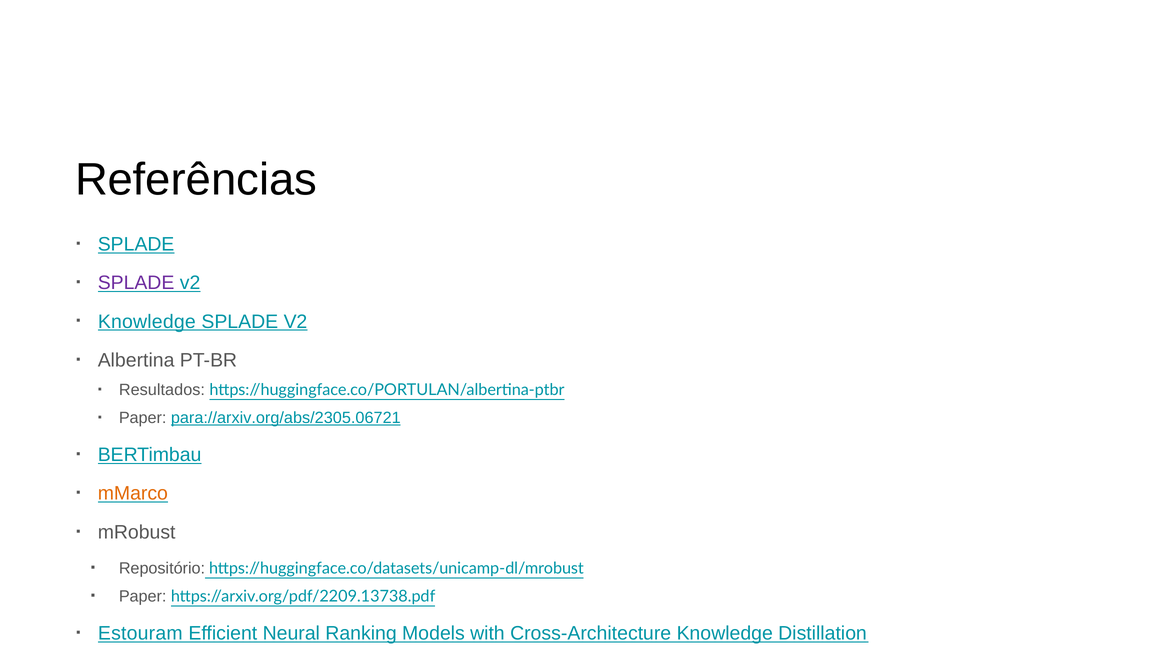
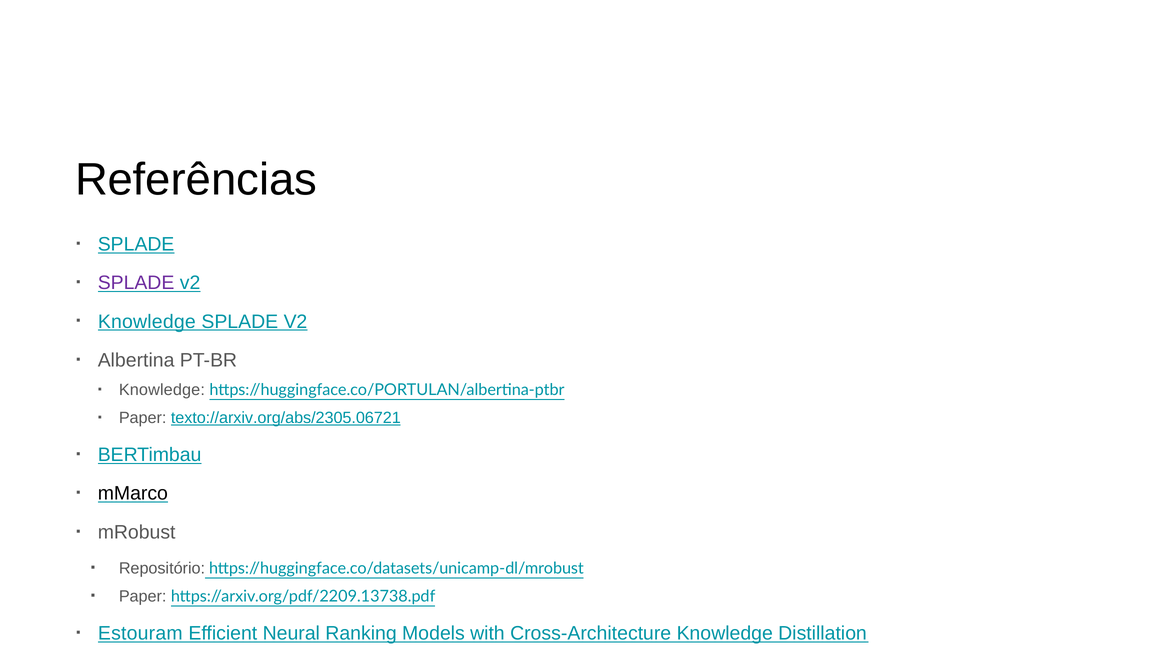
Resultados at (162, 390): Resultados -> Knowledge
para://arxiv.org/abs/2305.06721: para://arxiv.org/abs/2305.06721 -> texto://arxiv.org/abs/2305.06721
mMarco colour: orange -> black
